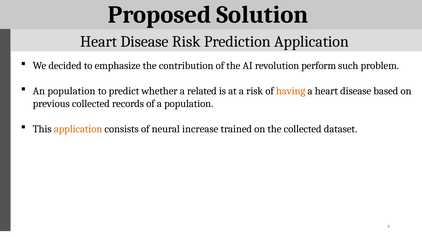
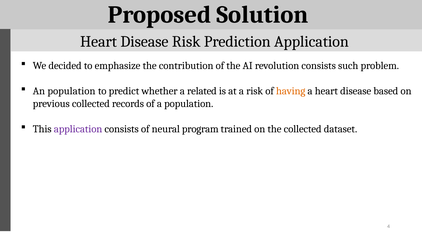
revolution perform: perform -> consists
application at (78, 129) colour: orange -> purple
increase: increase -> program
